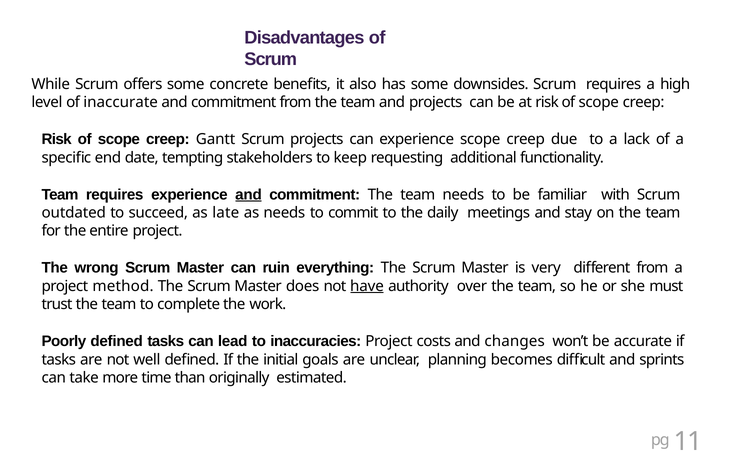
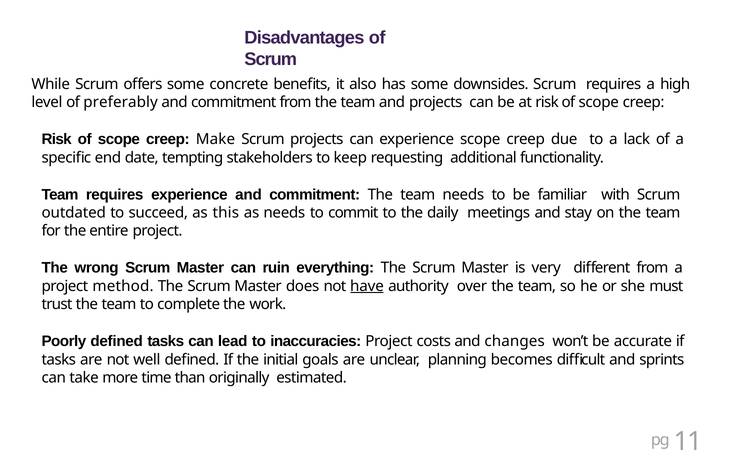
inaccurate: inaccurate -> preferably
Gantt: Gantt -> Make
and at (249, 195) underline: present -> none
late: late -> this
